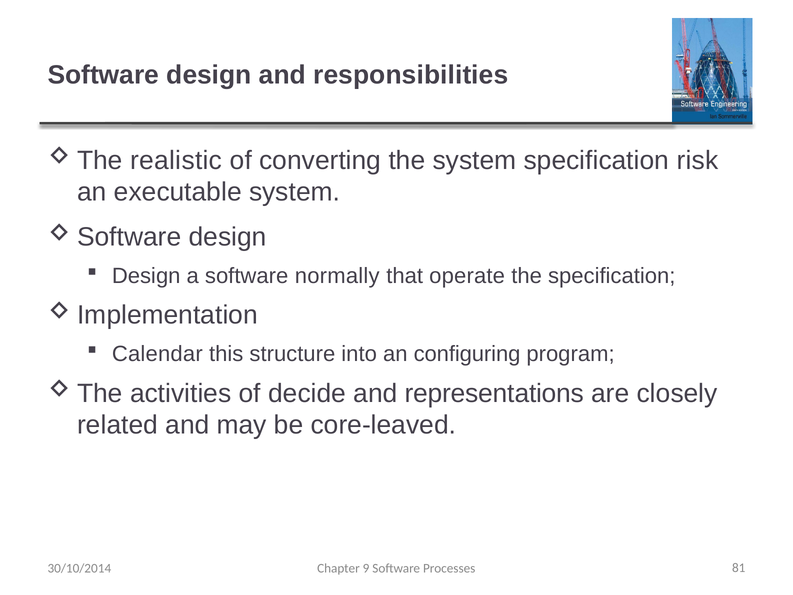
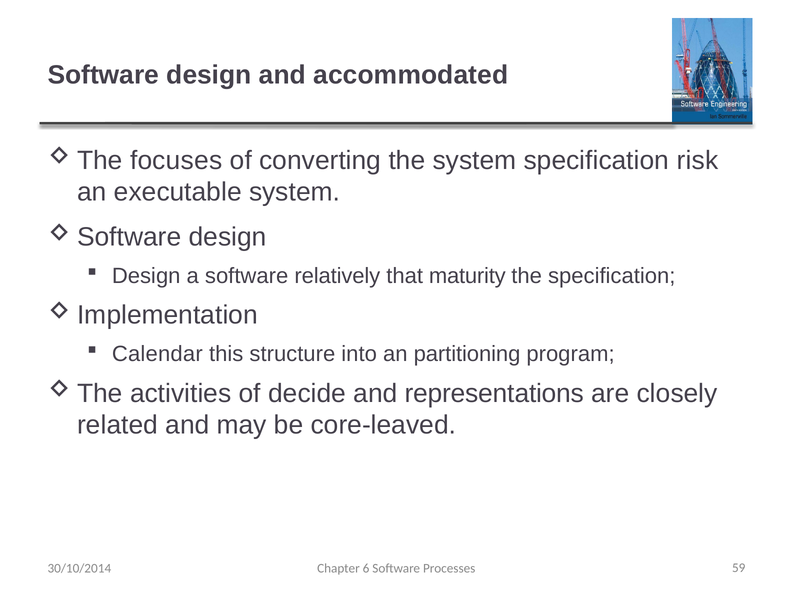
responsibilities: responsibilities -> accommodated
realistic: realistic -> focuses
normally: normally -> relatively
operate: operate -> maturity
configuring: configuring -> partitioning
9: 9 -> 6
81: 81 -> 59
